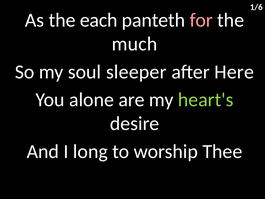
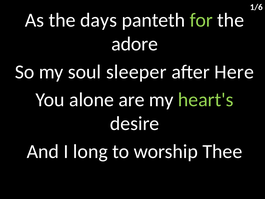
each: each -> days
for colour: pink -> light green
much: much -> adore
